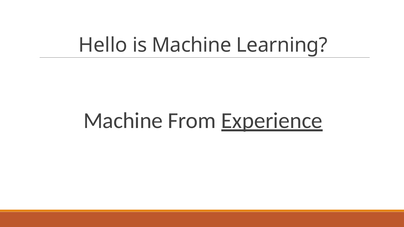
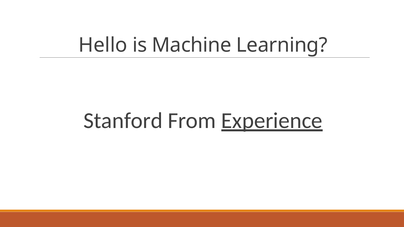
Machine at (123, 121): Machine -> Stanford
